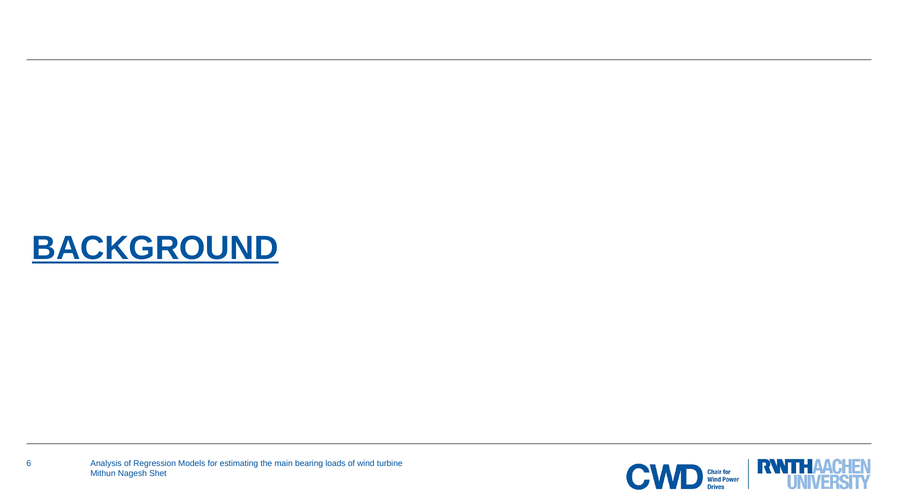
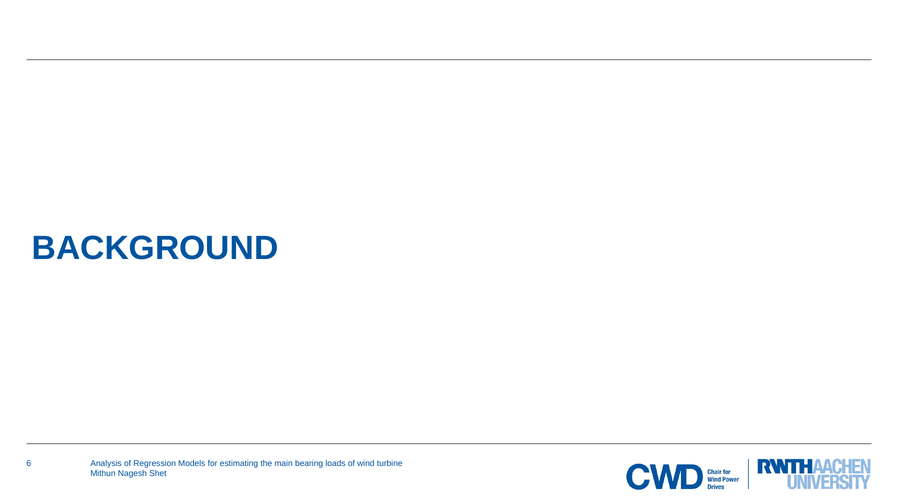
BACKGROUND underline: present -> none
